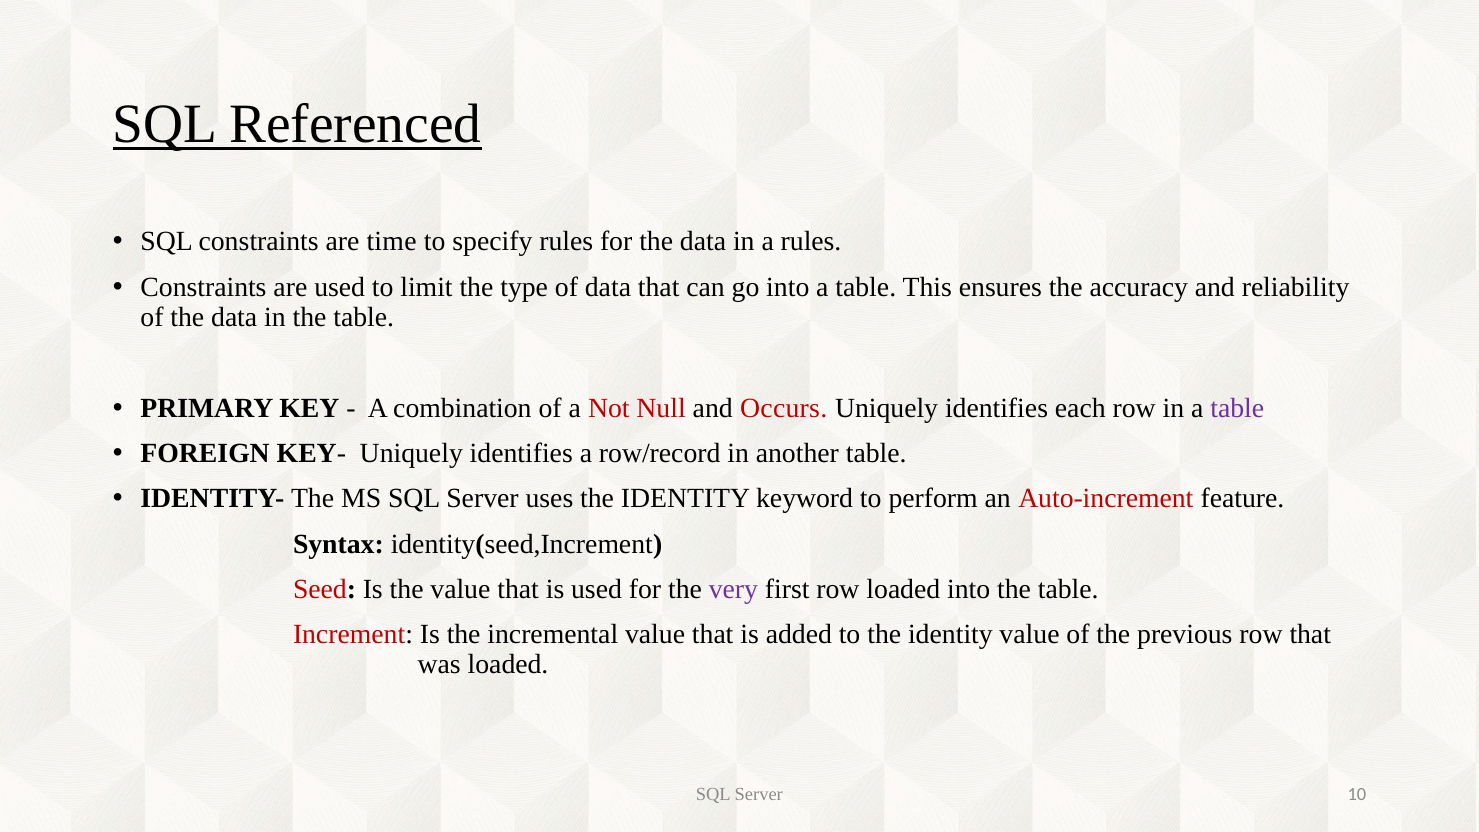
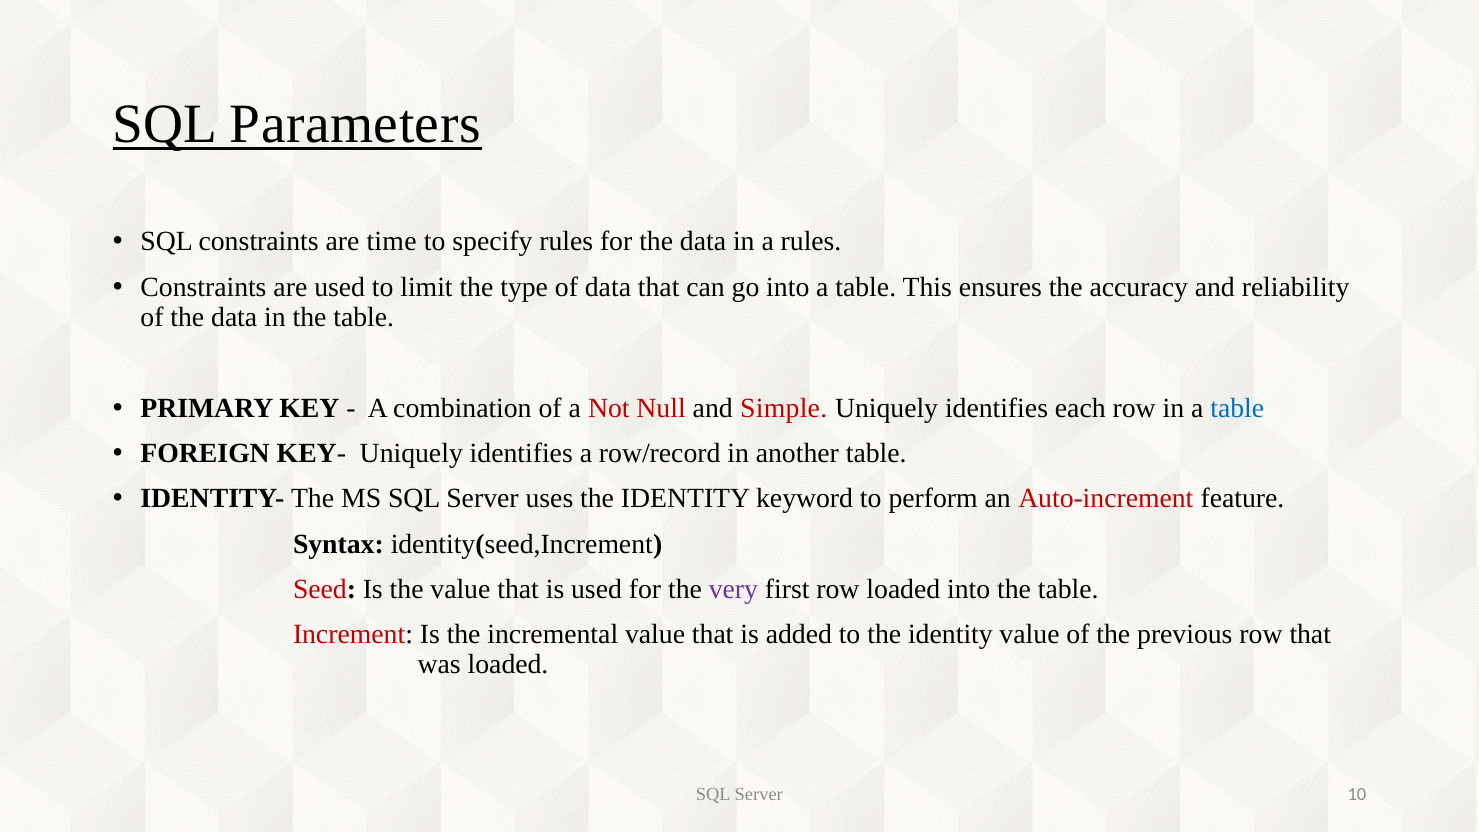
Referenced: Referenced -> Parameters
Occurs: Occurs -> Simple
table at (1237, 408) colour: purple -> blue
